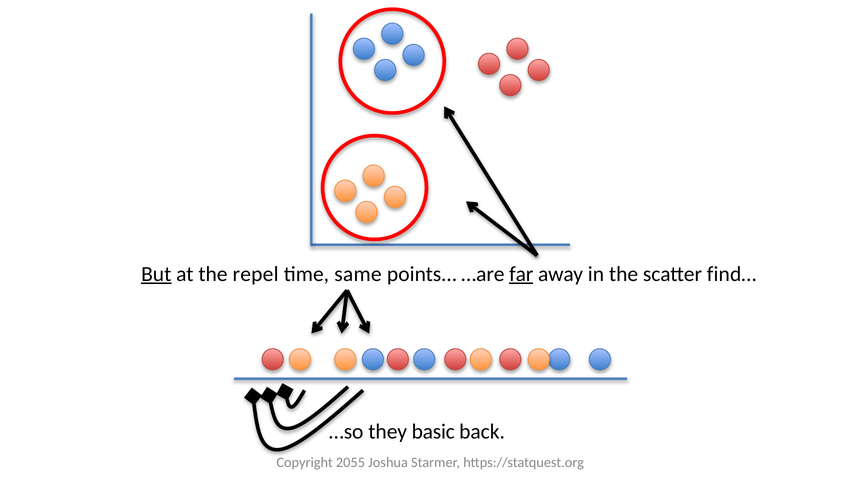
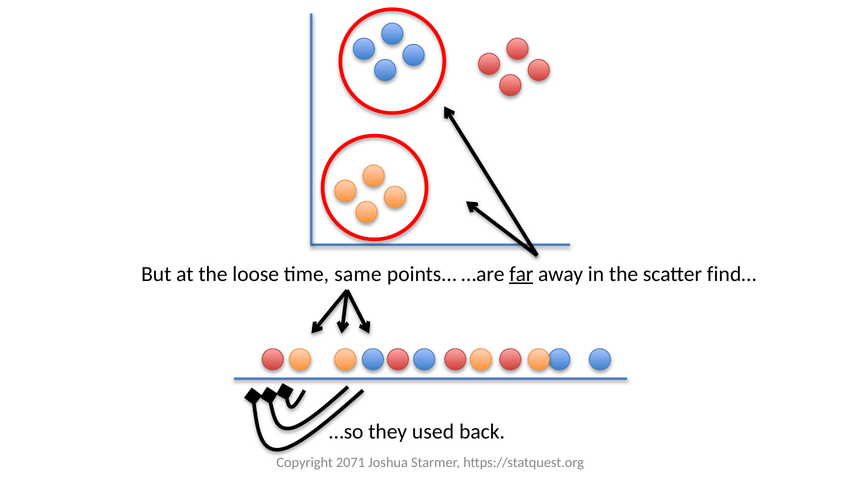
But underline: present -> none
repel: repel -> loose
basic: basic -> used
2055: 2055 -> 2071
